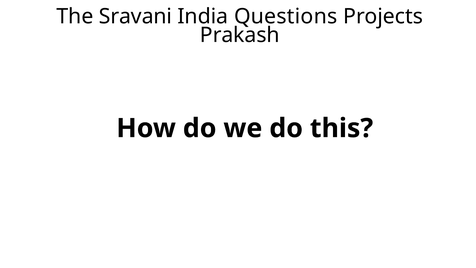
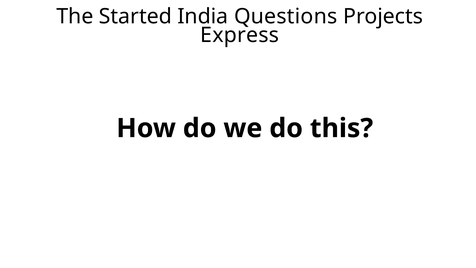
Sravani: Sravani -> Started
Prakash: Prakash -> Express
